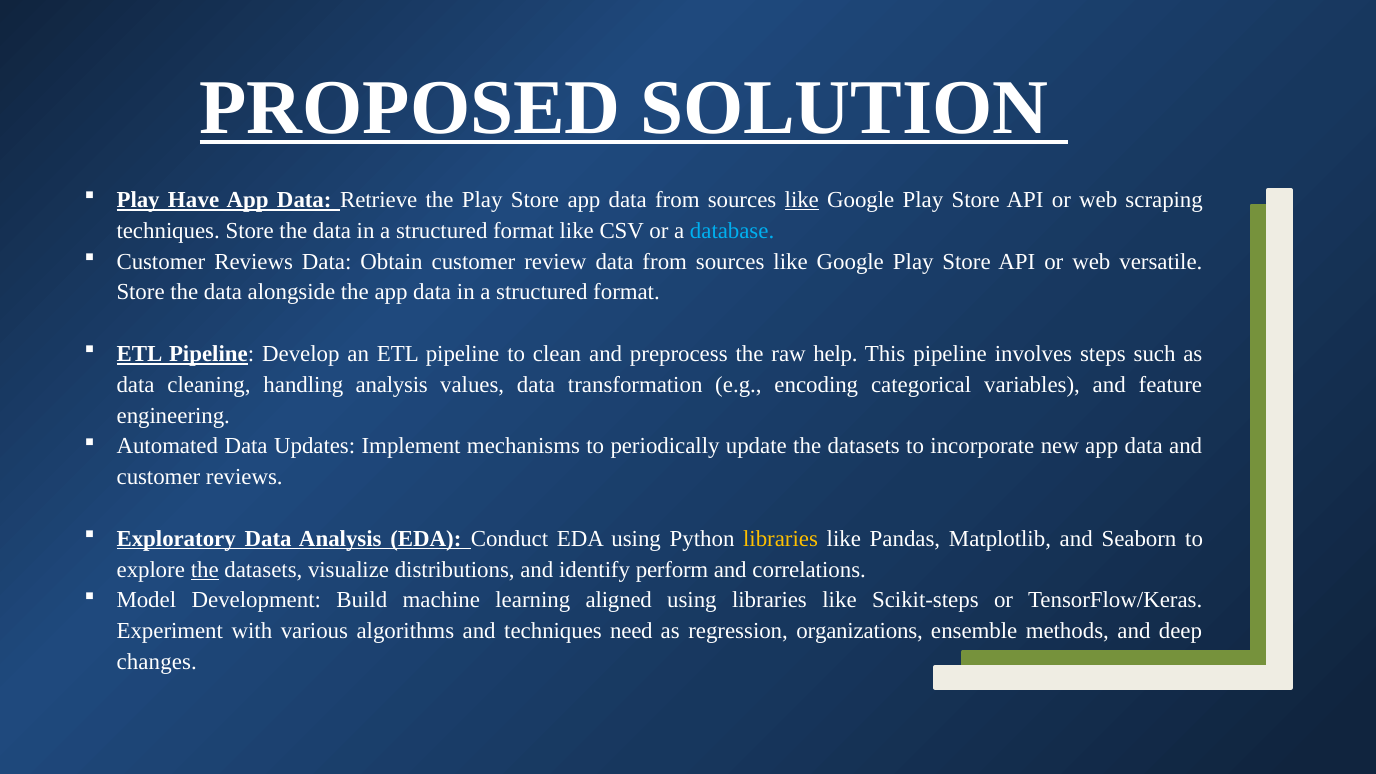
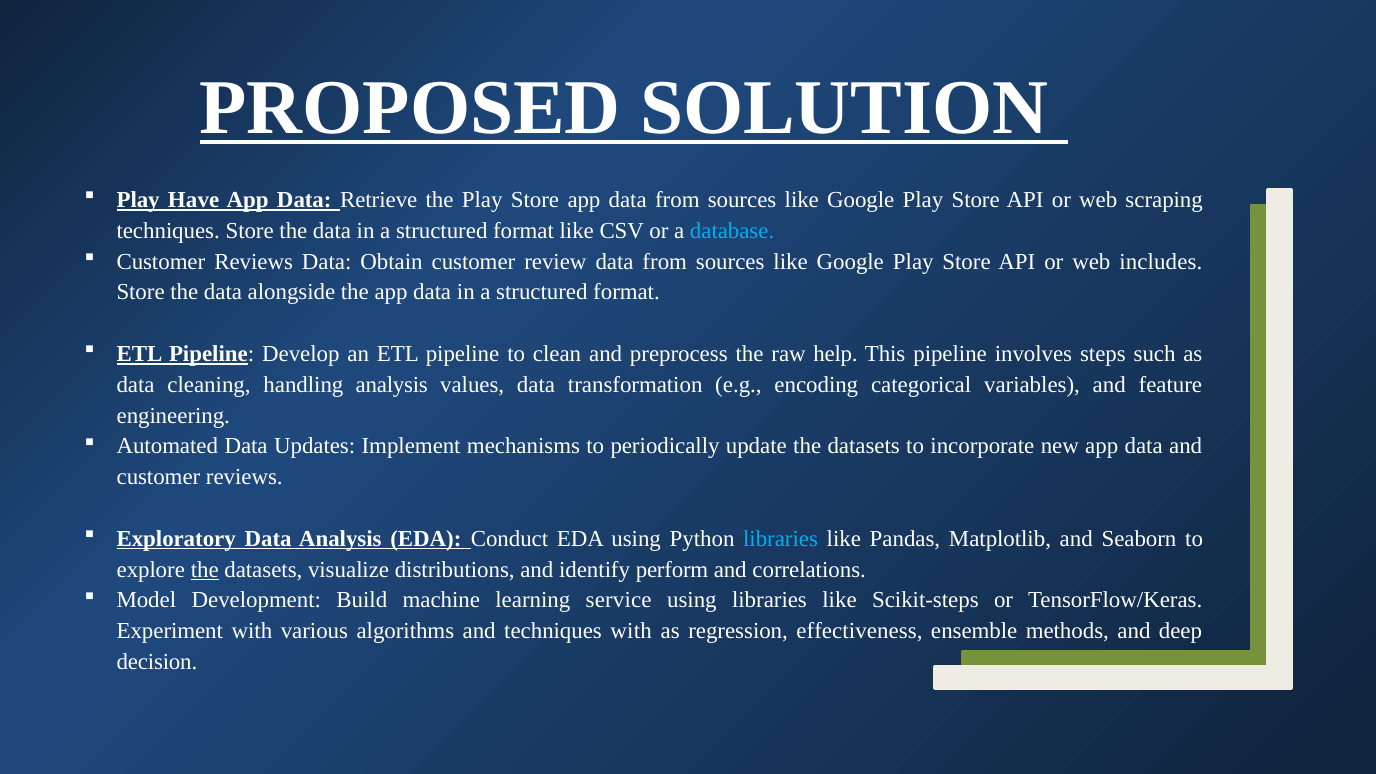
like at (802, 200) underline: present -> none
versatile: versatile -> includes
libraries at (781, 539) colour: yellow -> light blue
aligned: aligned -> service
techniques need: need -> with
organizations: organizations -> effectiveness
changes: changes -> decision
